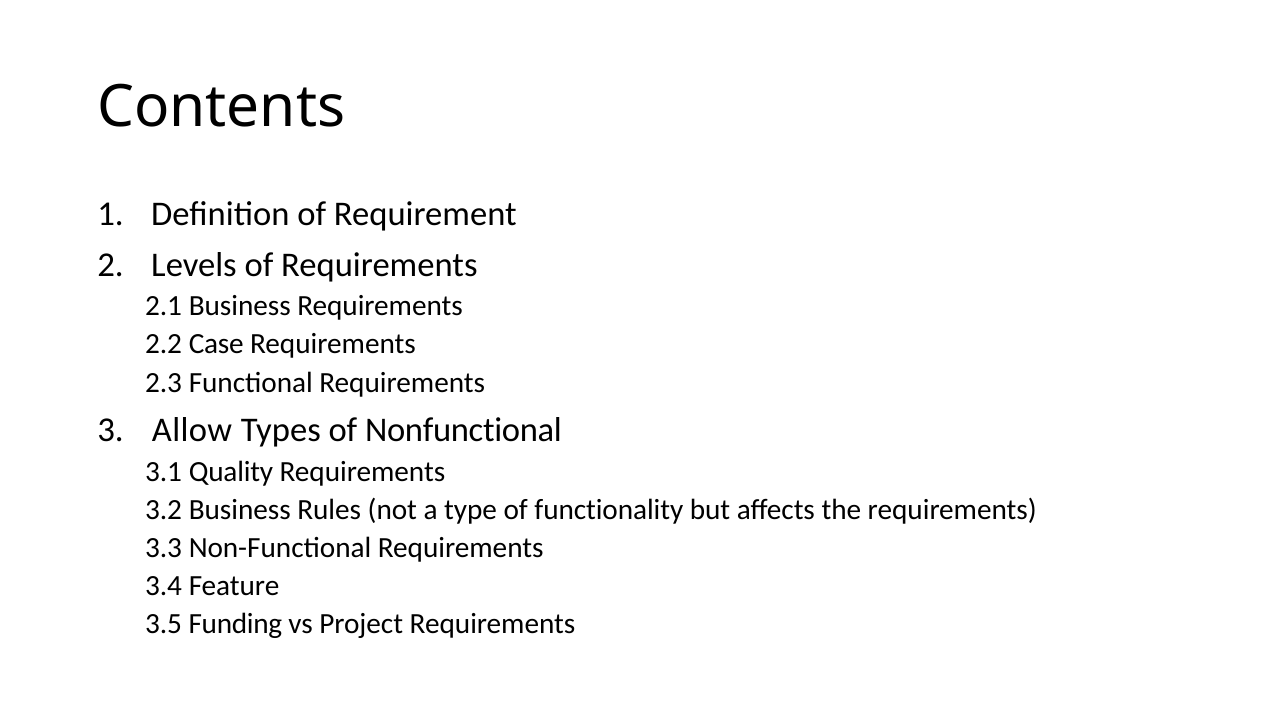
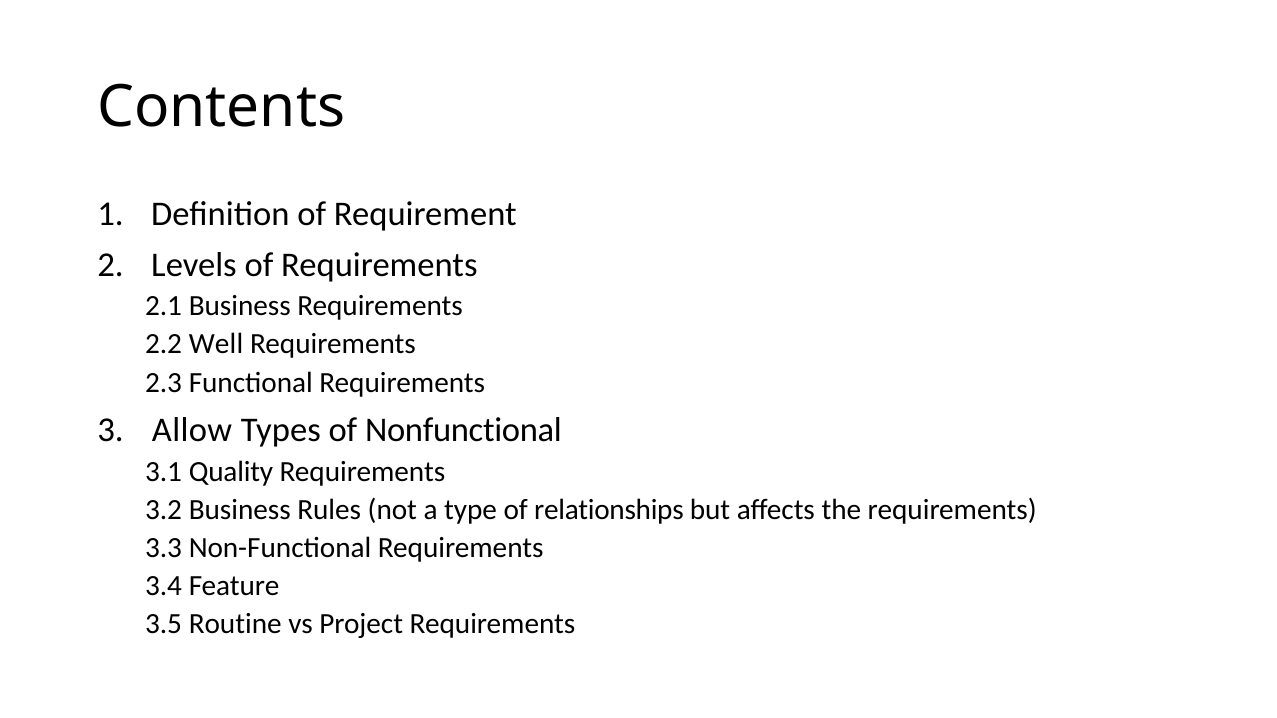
Case: Case -> Well
functionality: functionality -> relationships
Funding: Funding -> Routine
